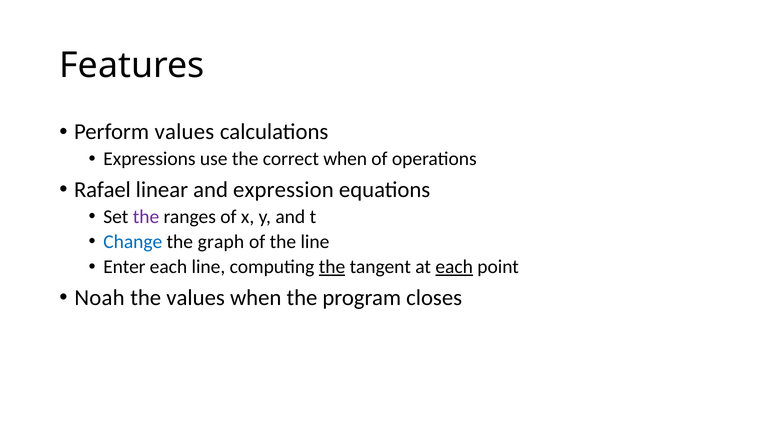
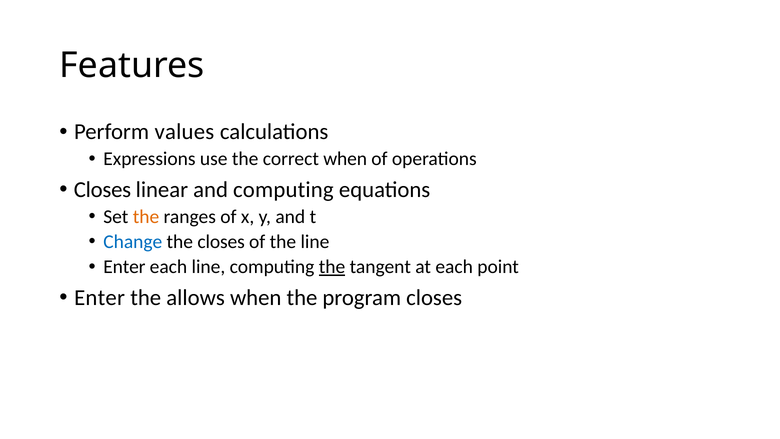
Rafael at (102, 190): Rafael -> Closes
and expression: expression -> computing
the at (146, 217) colour: purple -> orange
the graph: graph -> closes
each at (454, 267) underline: present -> none
Noah at (100, 298): Noah -> Enter
the values: values -> allows
